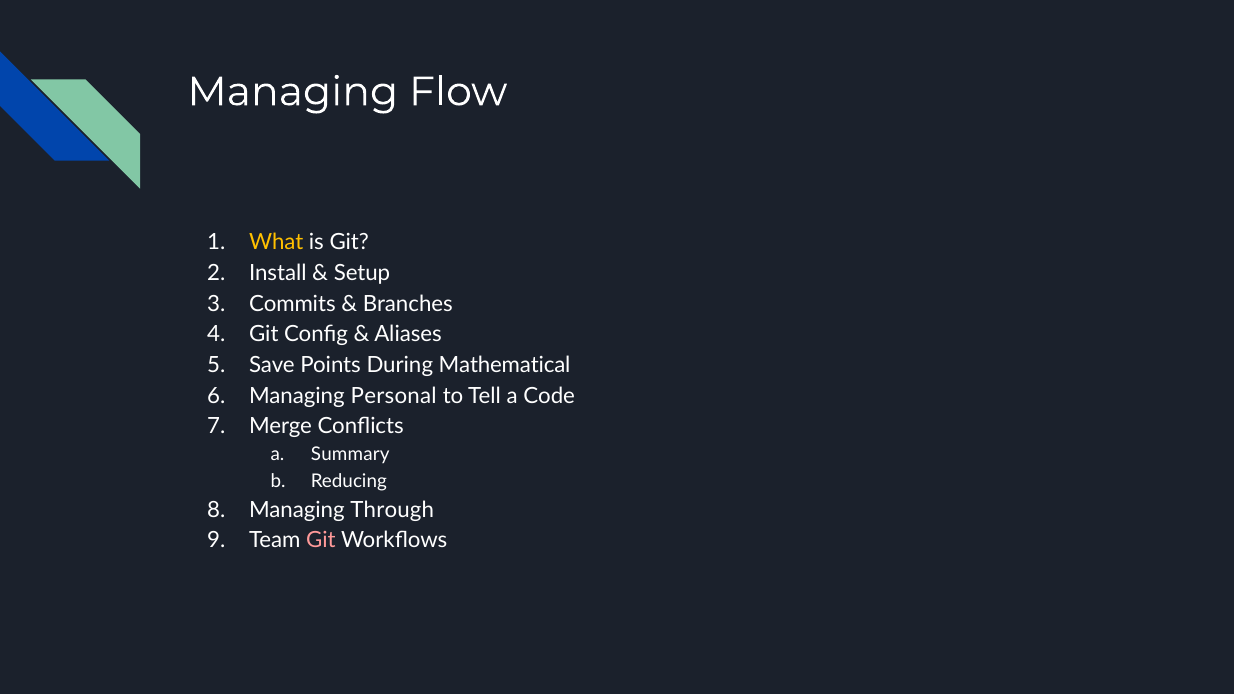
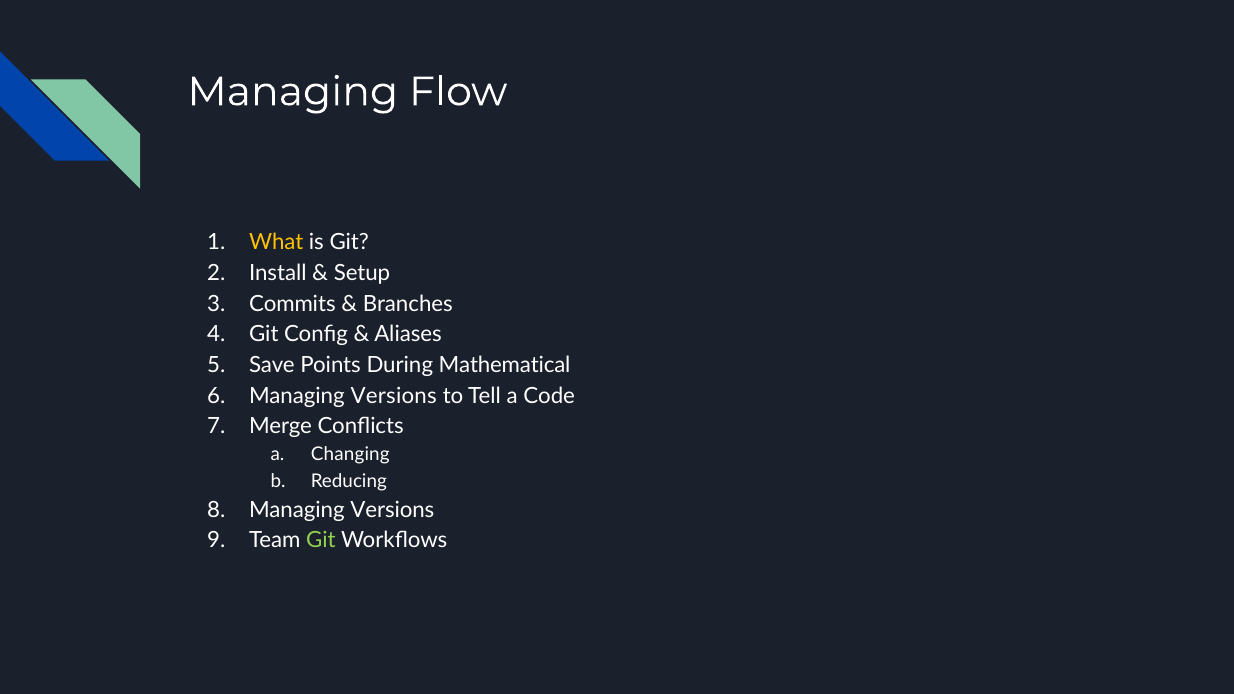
Personal at (394, 396): Personal -> Versions
Summary: Summary -> Changing
Through at (392, 510): Through -> Versions
Git at (321, 541) colour: pink -> light green
